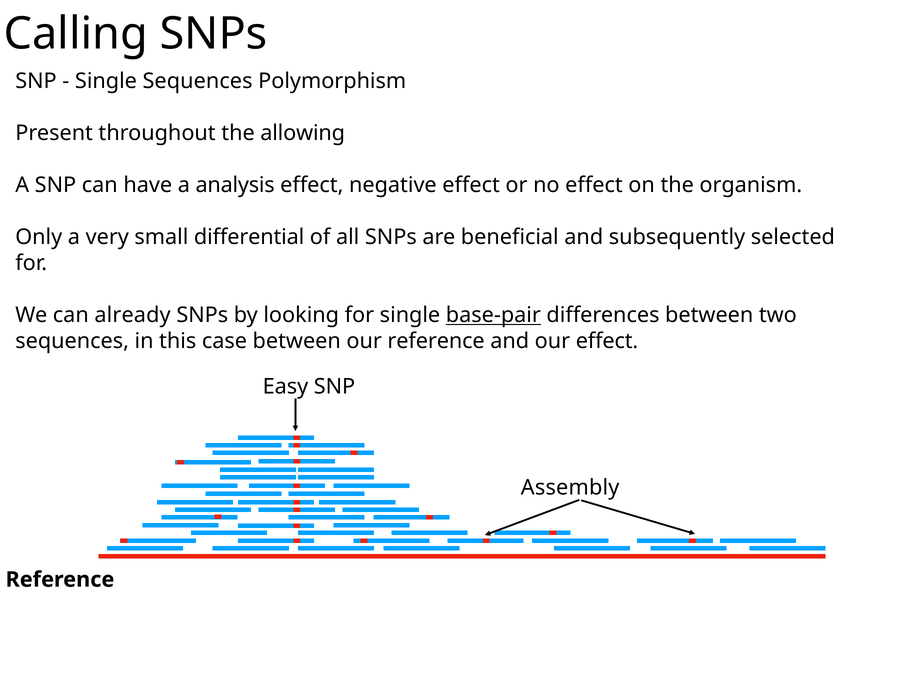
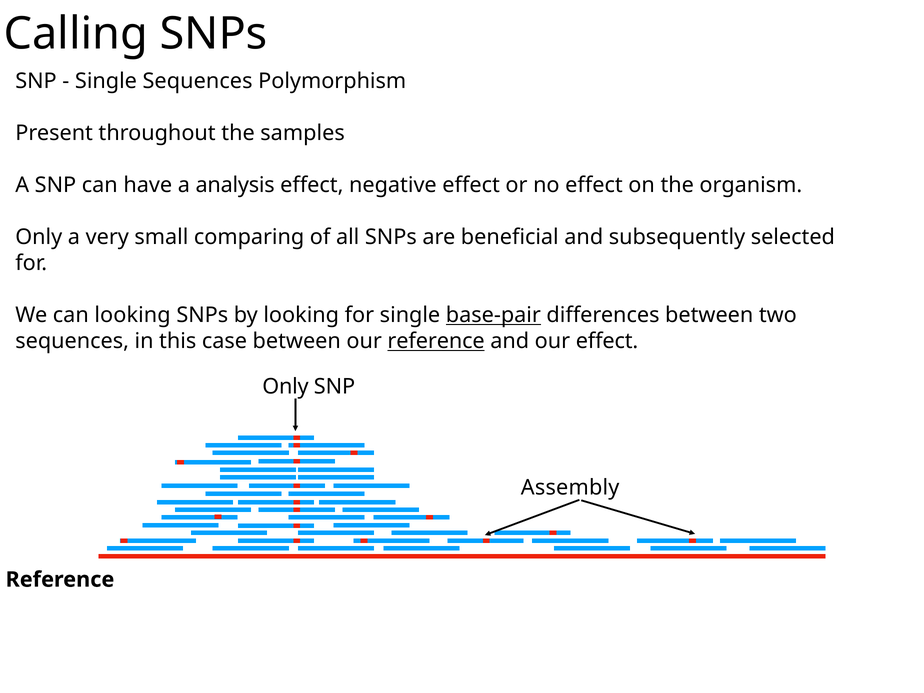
allowing: allowing -> samples
differential: differential -> comparing
can already: already -> looking
reference at (436, 341) underline: none -> present
Easy at (285, 386): Easy -> Only
